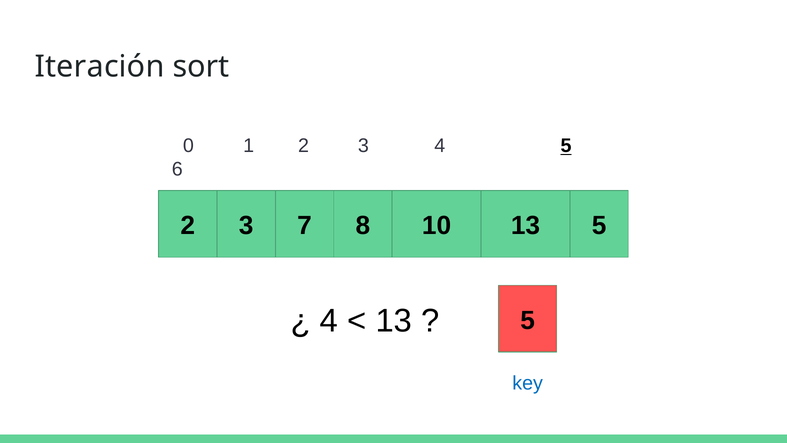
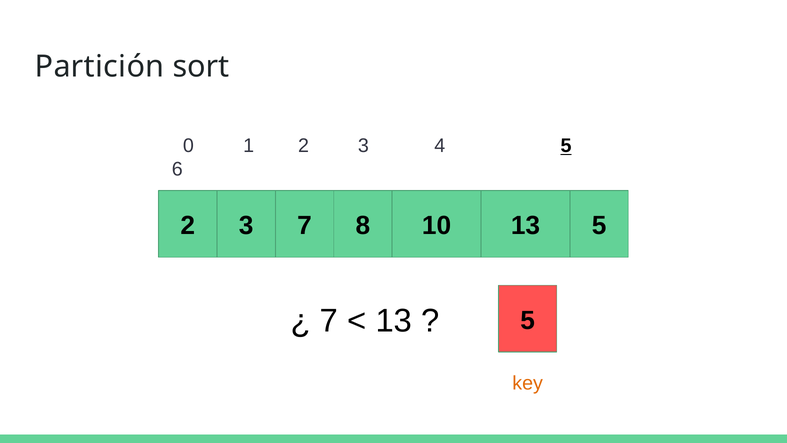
Iteración: Iteración -> Partición
4 at (329, 321): 4 -> 7
key colour: blue -> orange
